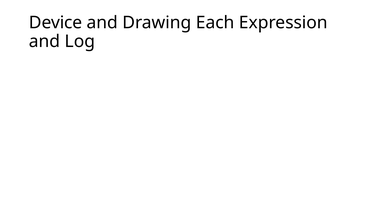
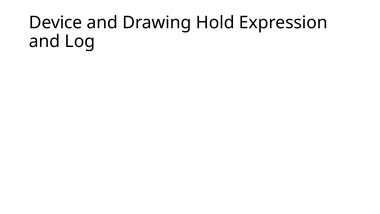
Each: Each -> Hold
